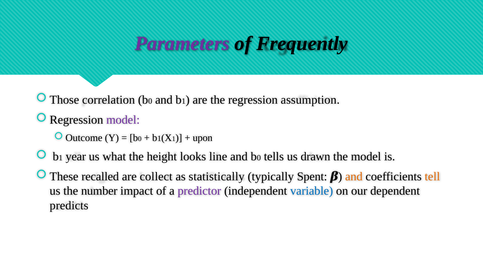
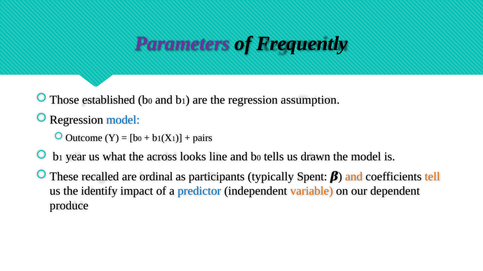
correlation: correlation -> established
model at (123, 120) colour: purple -> blue
upon: upon -> pairs
height: height -> across
collect: collect -> ordinal
statistically: statistically -> participants
number: number -> identify
predictor colour: purple -> blue
variable colour: blue -> orange
predicts: predicts -> produce
